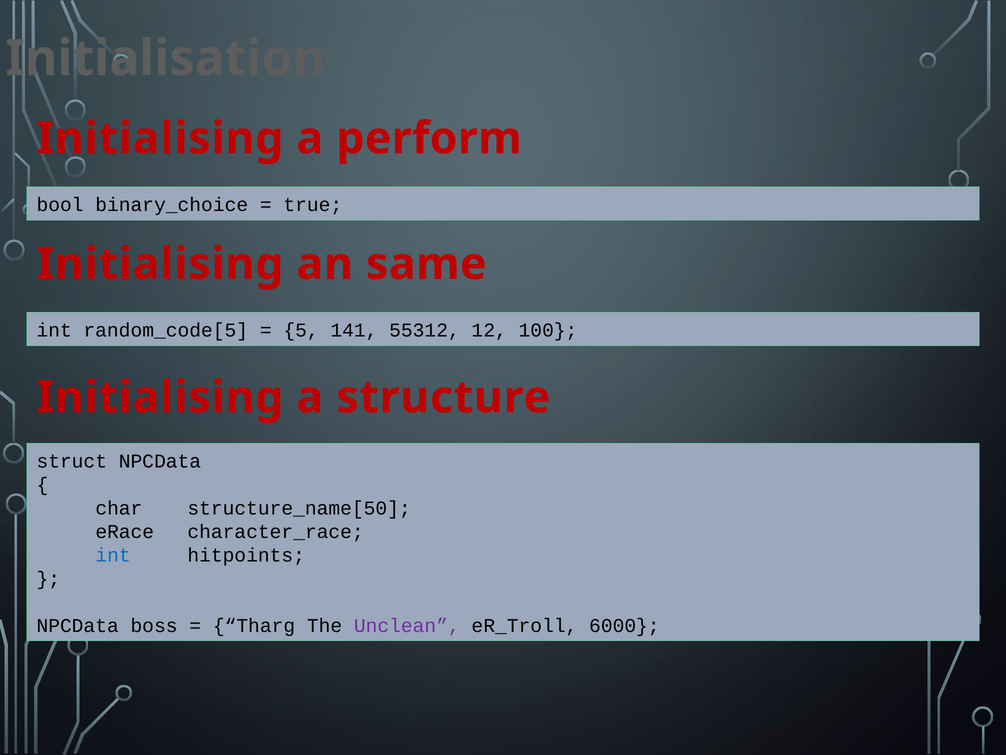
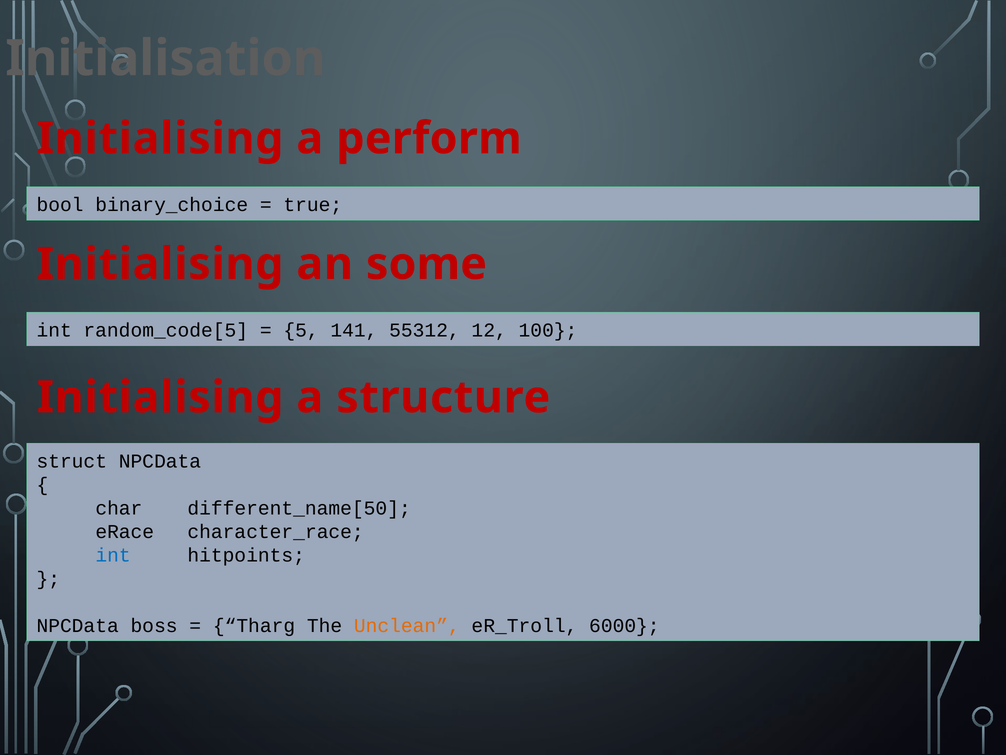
same: same -> some
structure_name[50: structure_name[50 -> different_name[50
Unclean colour: purple -> orange
